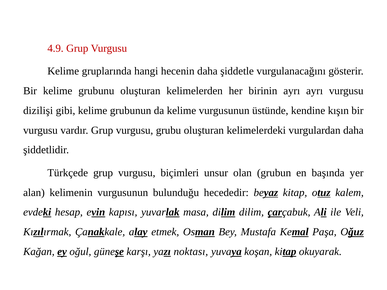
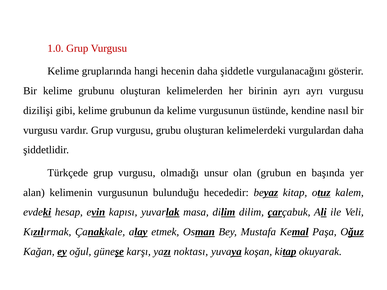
4.9: 4.9 -> 1.0
kışın: kışın -> nasıl
biçimleri: biçimleri -> olmadığı
